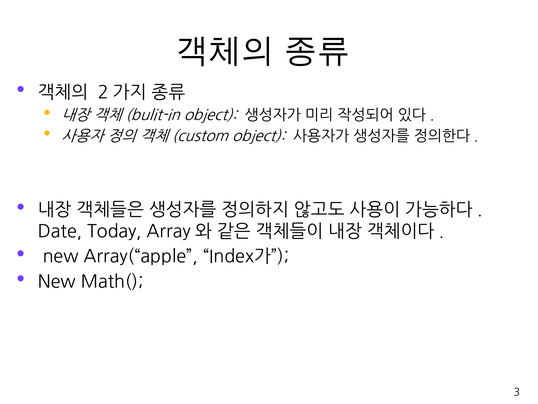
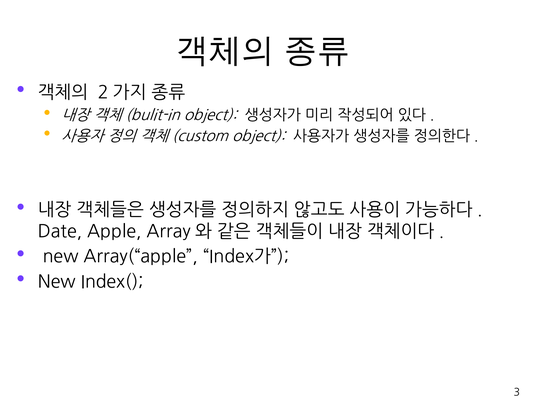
Today: Today -> Apple
Math(: Math( -> Index(
